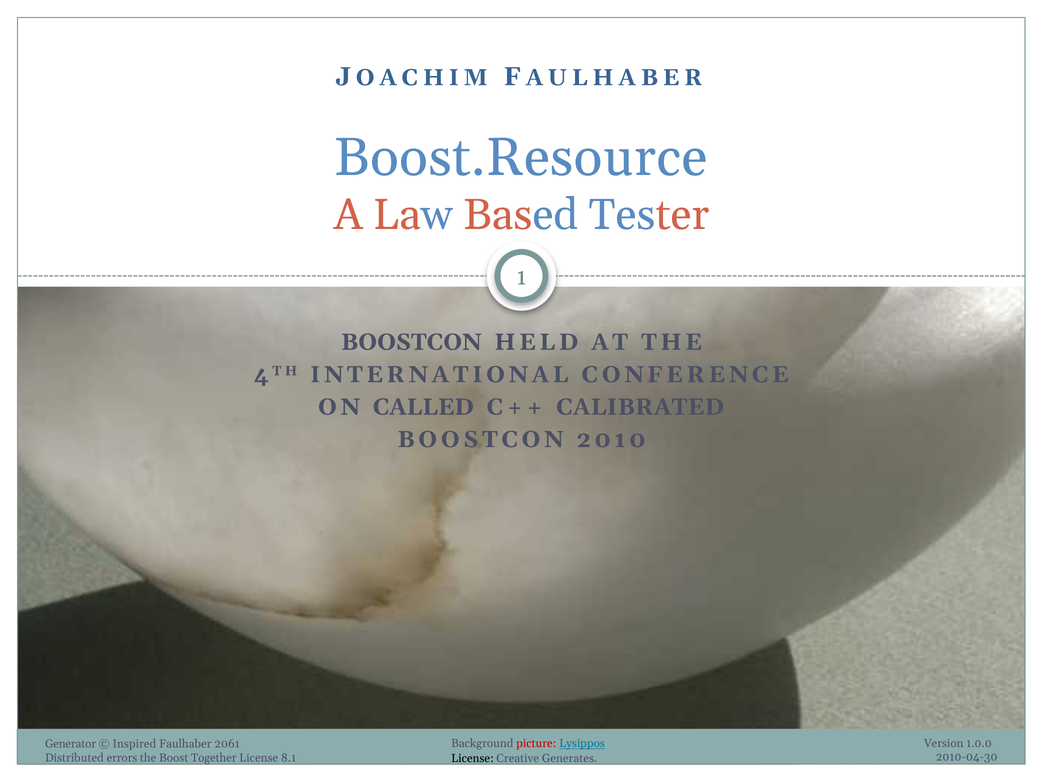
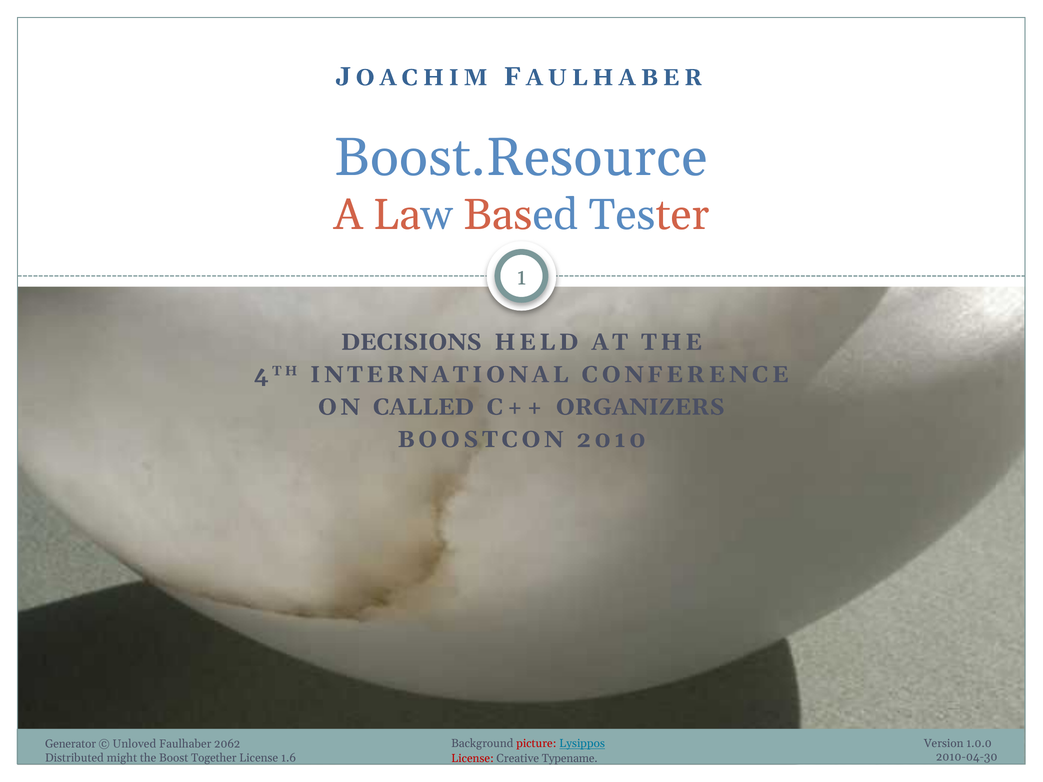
BOOSTCON at (411, 342): BOOSTCON -> DECISIONS
CALIBRATED: CALIBRATED -> ORGANIZERS
Inspired: Inspired -> Unloved
2061: 2061 -> 2062
errors: errors -> might
8.1: 8.1 -> 1.6
License at (473, 759) colour: black -> red
Generates: Generates -> Typename
